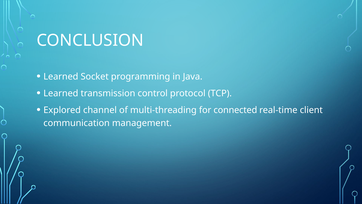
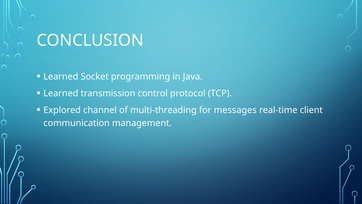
connected: connected -> messages
